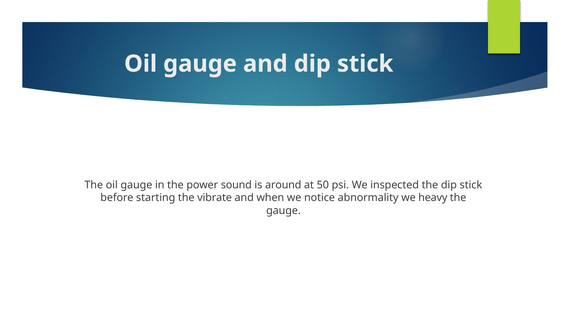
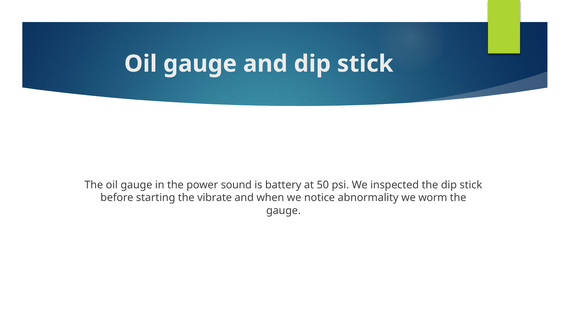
around: around -> battery
heavy: heavy -> worm
